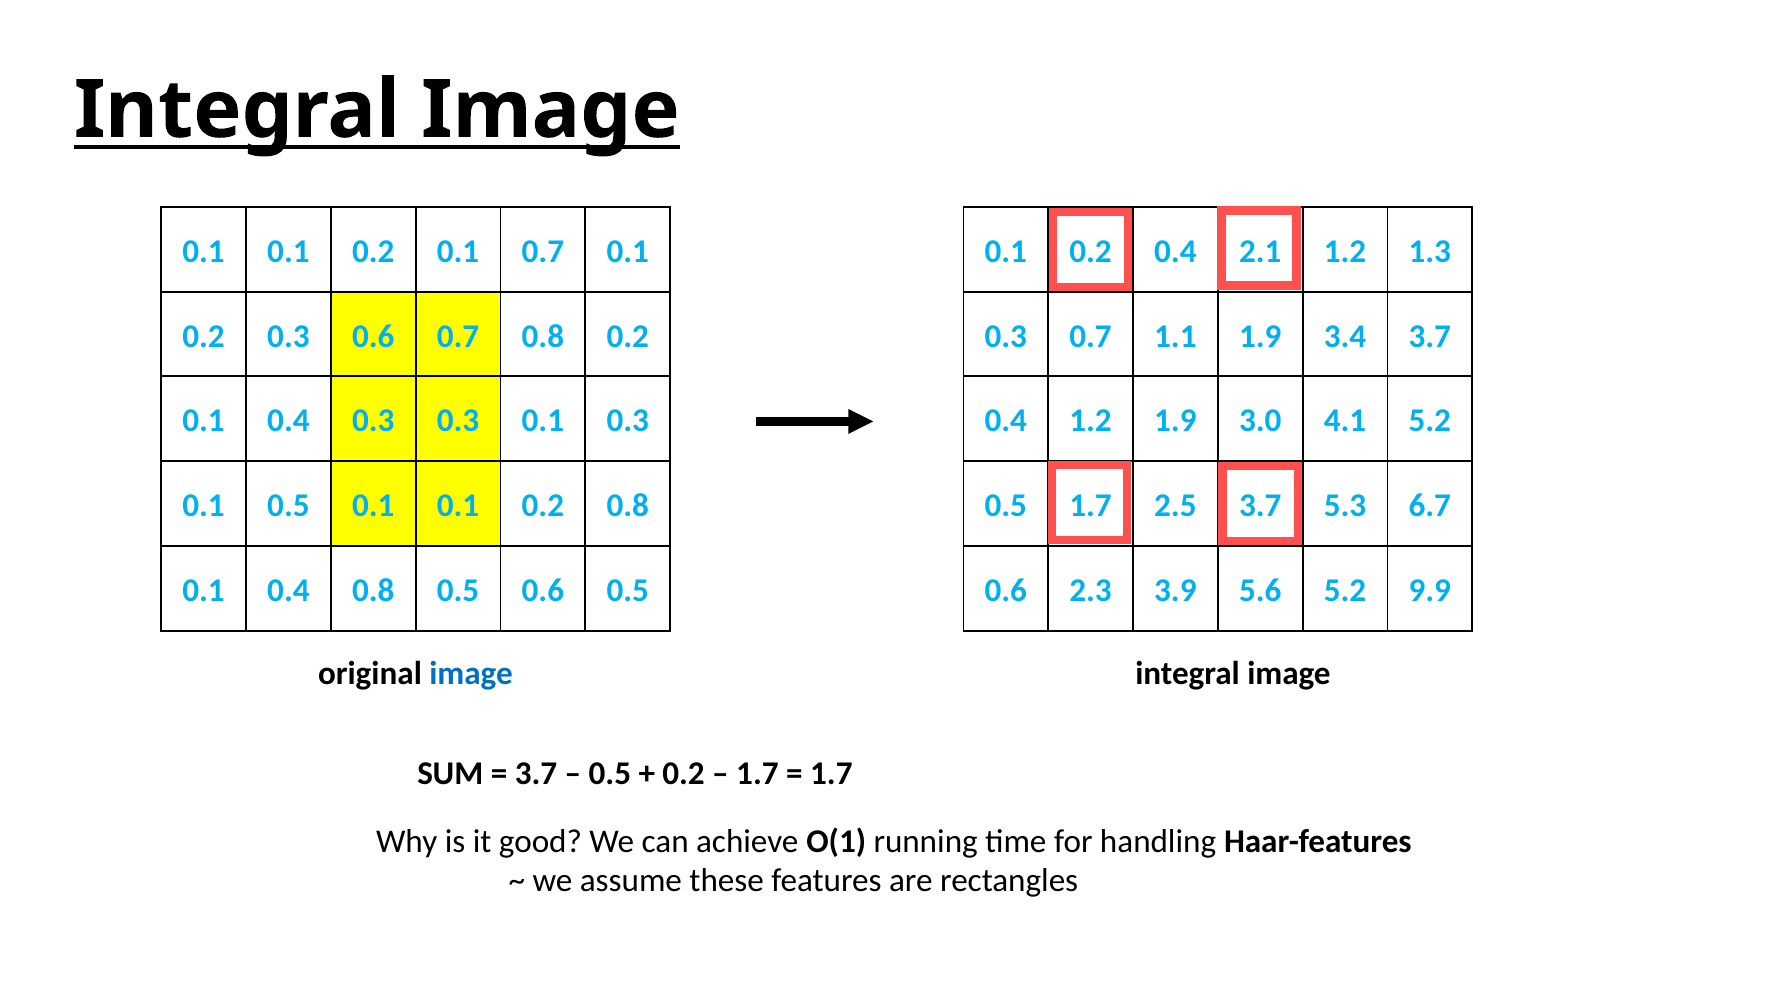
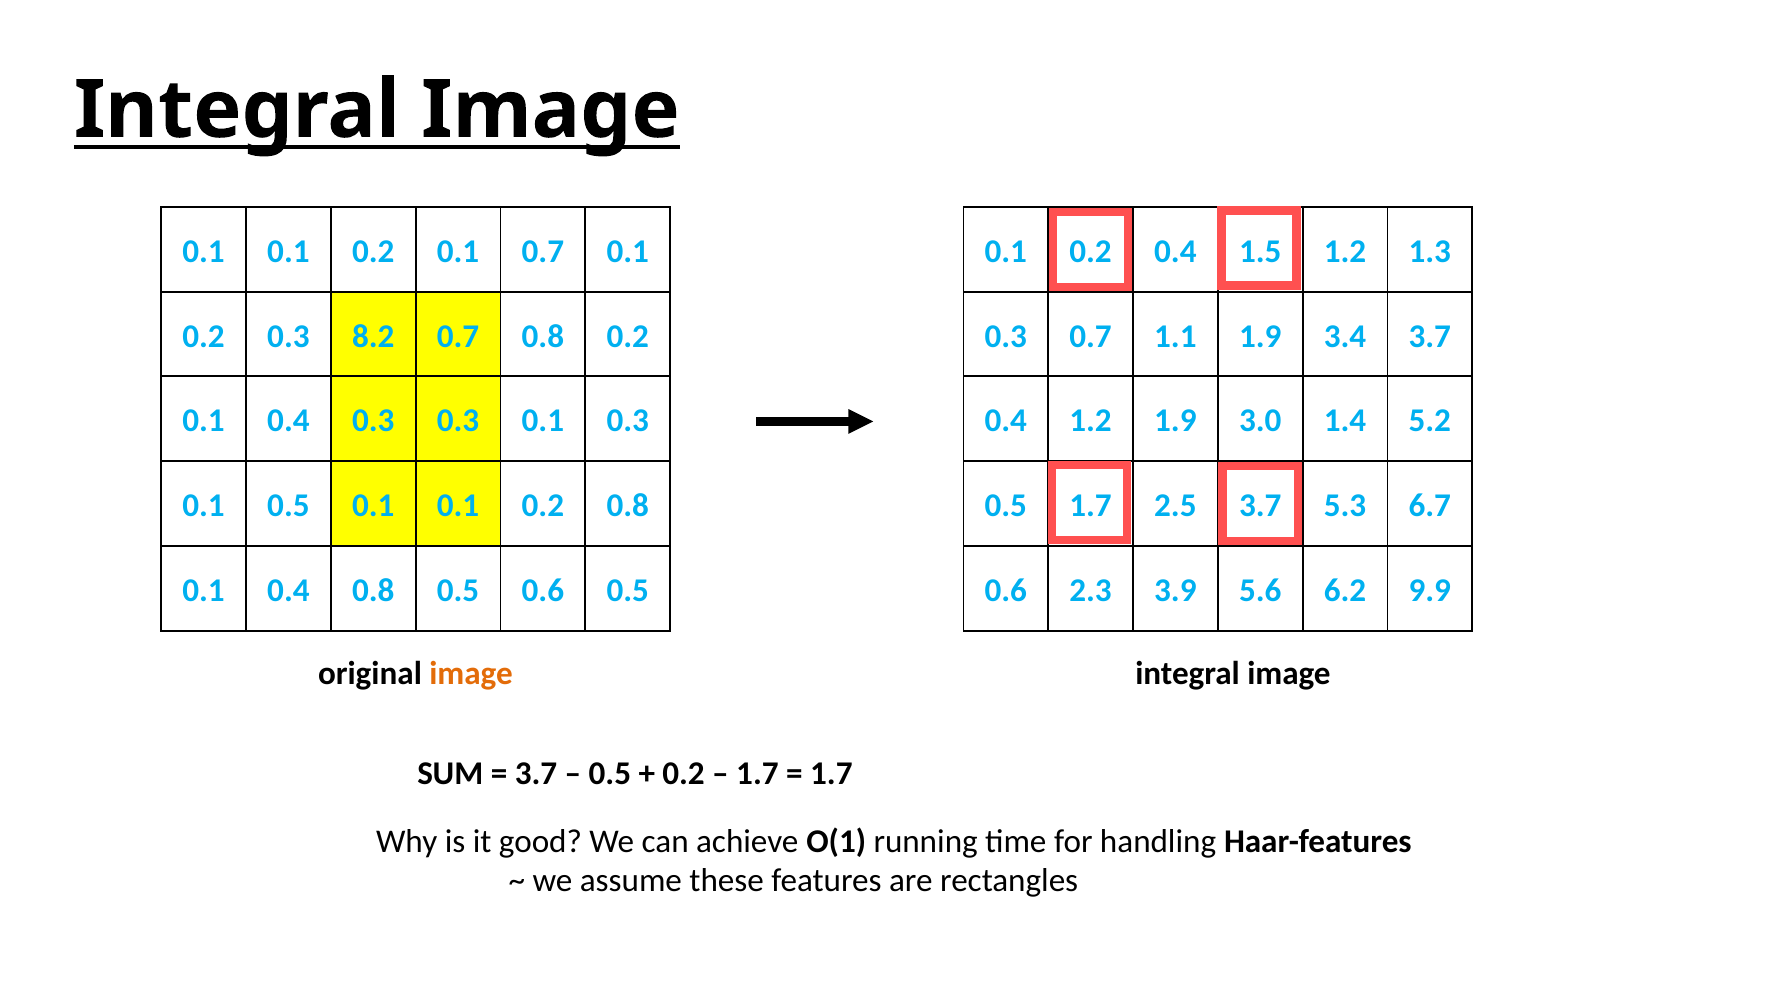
2.1: 2.1 -> 1.5
0.6 at (373, 336): 0.6 -> 8.2
4.1: 4.1 -> 1.4
5.2 at (1345, 591): 5.2 -> 6.2
image at (471, 674) colour: blue -> orange
